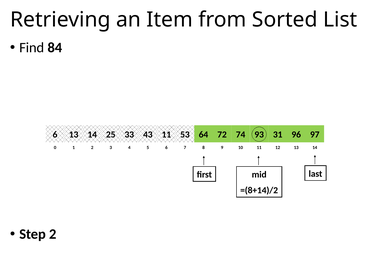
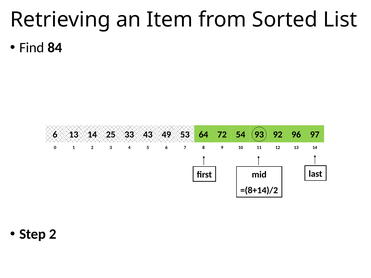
33 11: 11 -> 49
74: 74 -> 54
31: 31 -> 92
